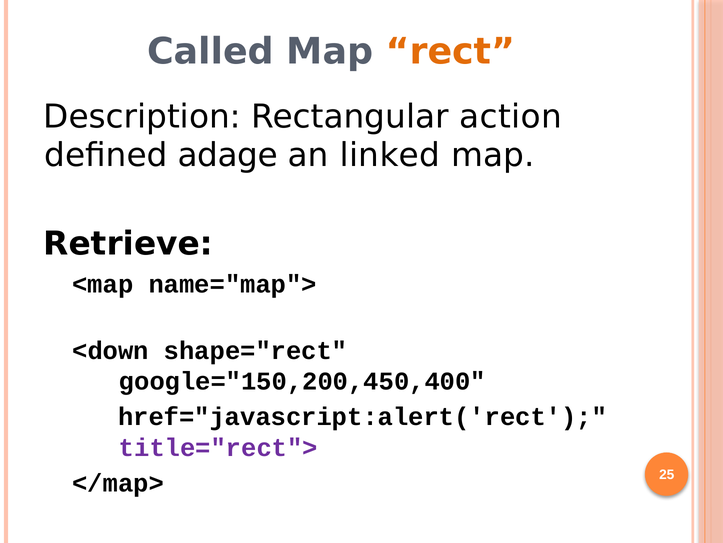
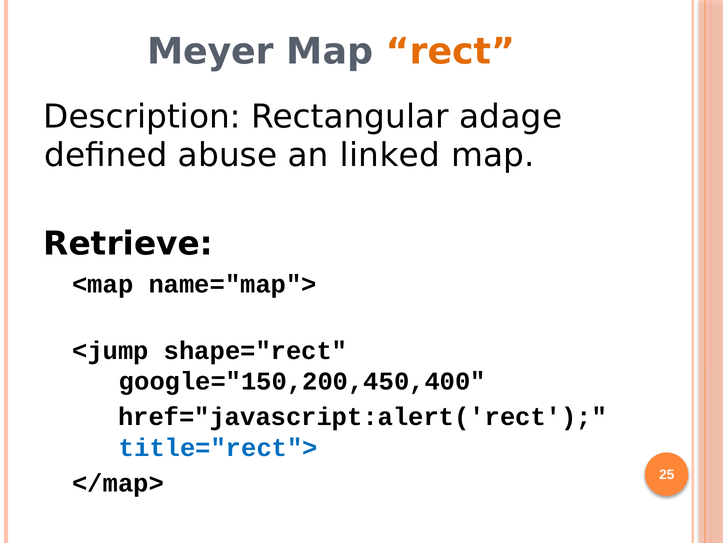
Called: Called -> Meyer
action: action -> adage
adage: adage -> abuse
<down: <down -> <jump
title="rect"> colour: purple -> blue
